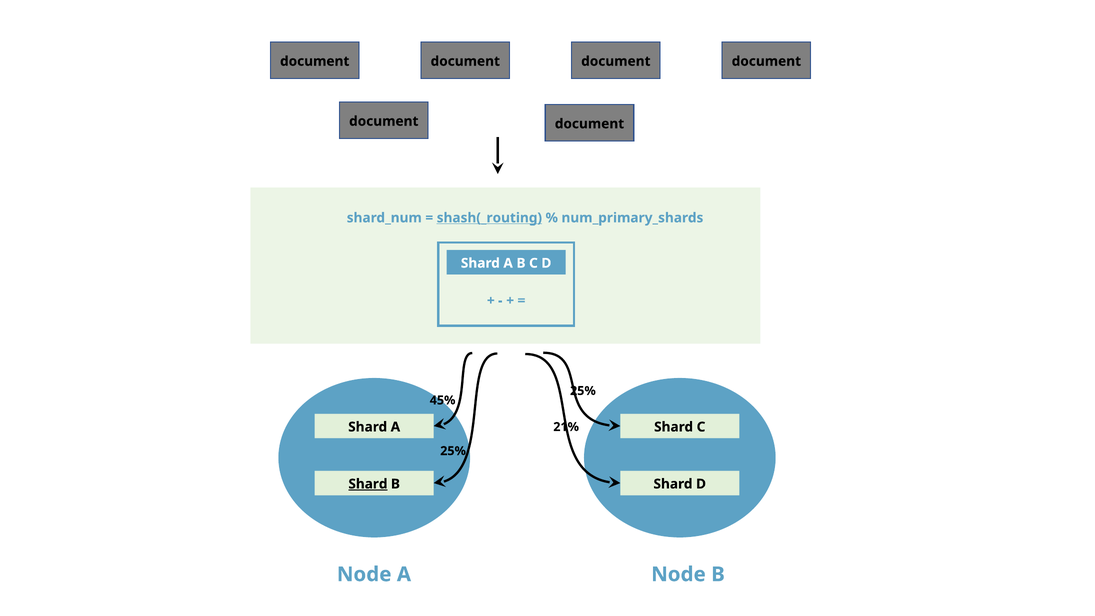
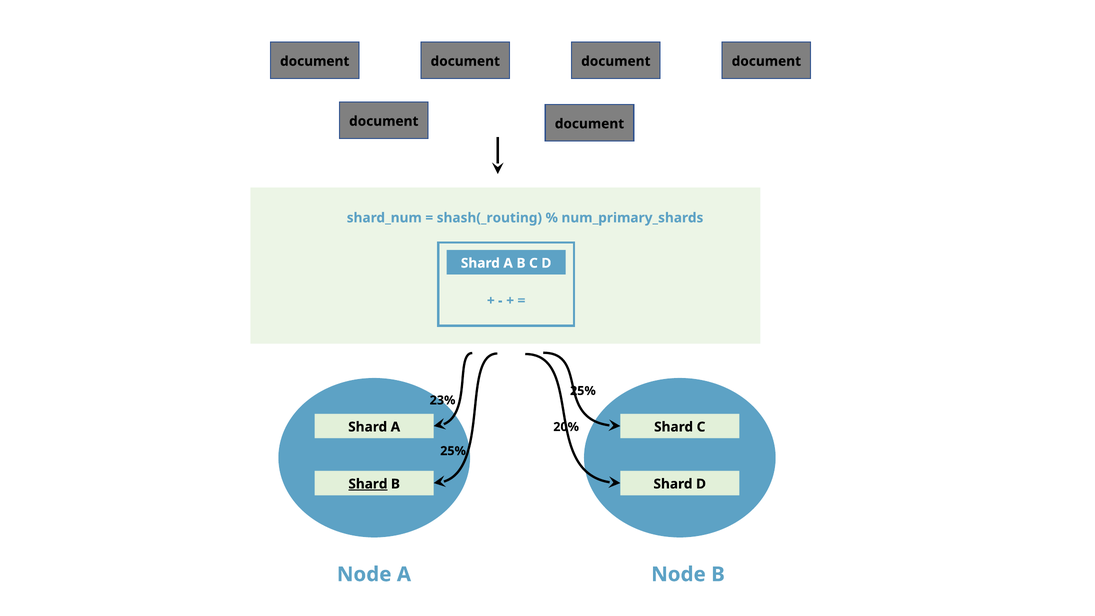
shash(_routing underline: present -> none
45%: 45% -> 23%
21%: 21% -> 20%
